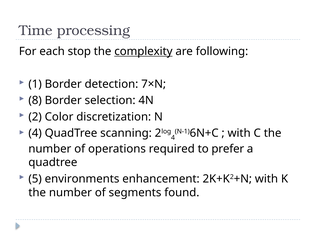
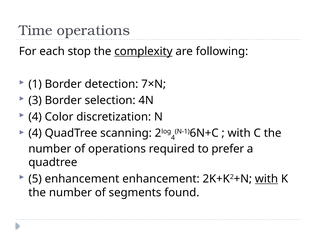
Time processing: processing -> operations
8: 8 -> 3
2 at (35, 117): 2 -> 4
5 environments: environments -> enhancement
with at (266, 179) underline: none -> present
